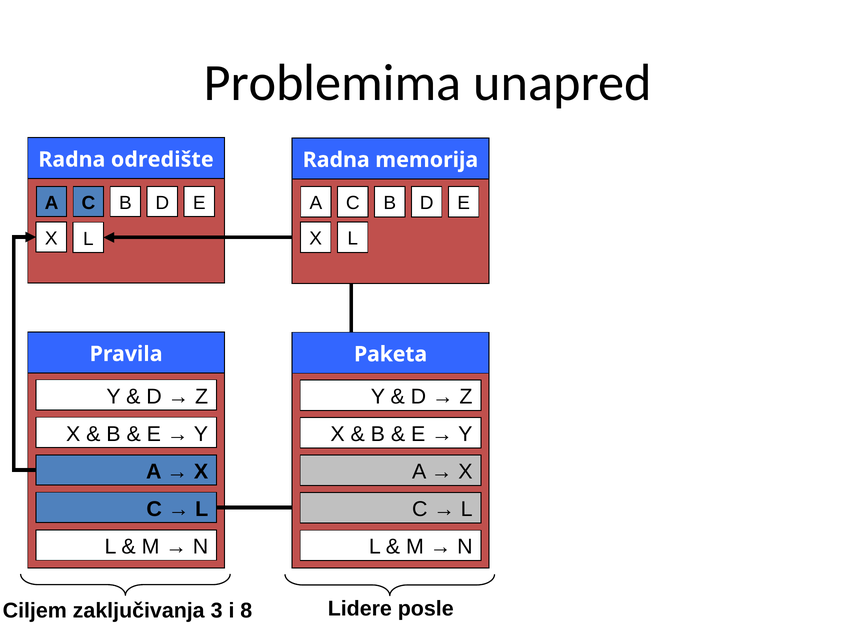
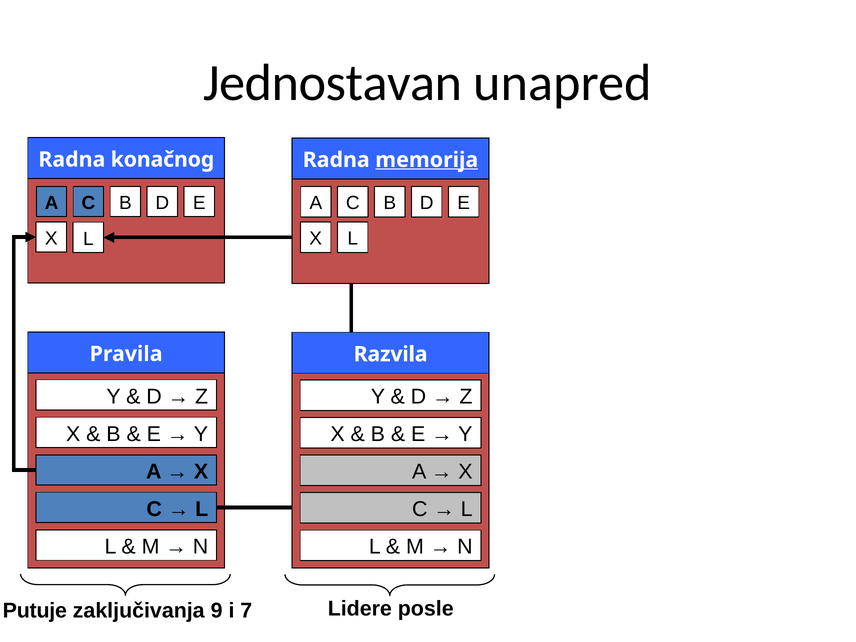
Problemima: Problemima -> Jednostavan
odredište: odredište -> konačnog
memorija underline: none -> present
Paketa: Paketa -> Razvila
Ciljem: Ciljem -> Putuje
3: 3 -> 9
8: 8 -> 7
